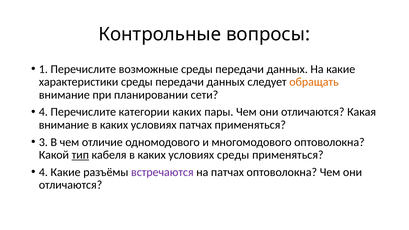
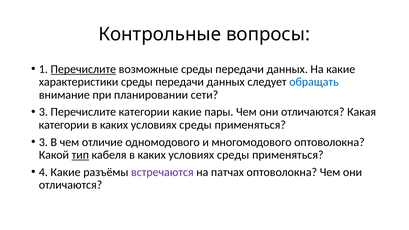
Перечислите at (83, 69) underline: none -> present
обращать colour: orange -> blue
4 at (43, 112): 4 -> 3
категории каких: каких -> какие
внимание at (64, 125): внимание -> категории
патчах at (196, 125): патчах -> среды
